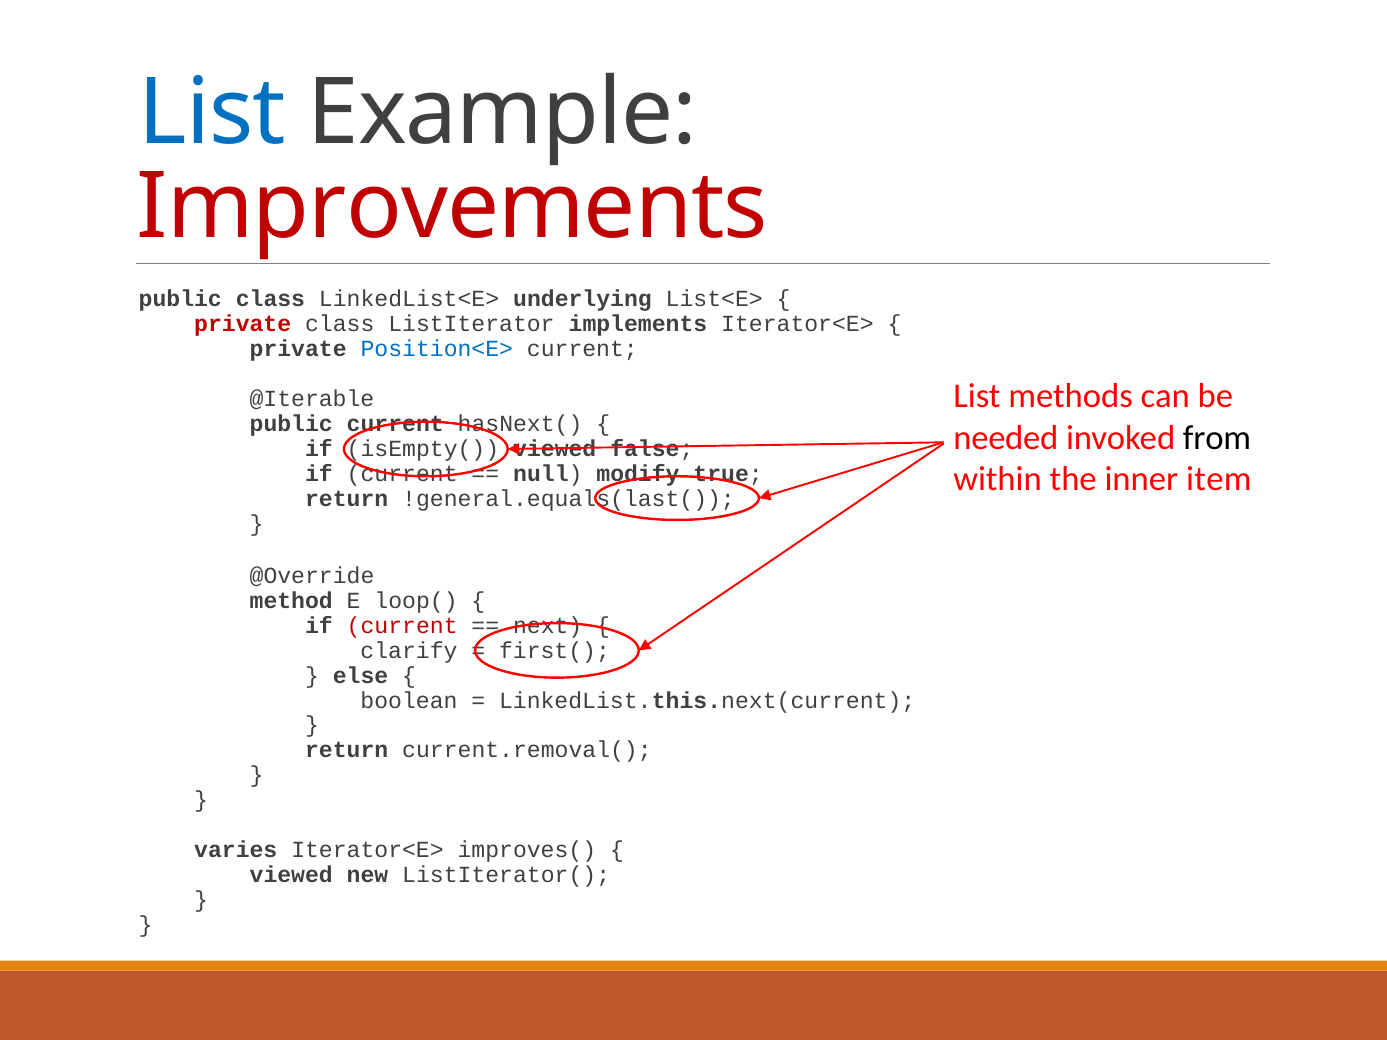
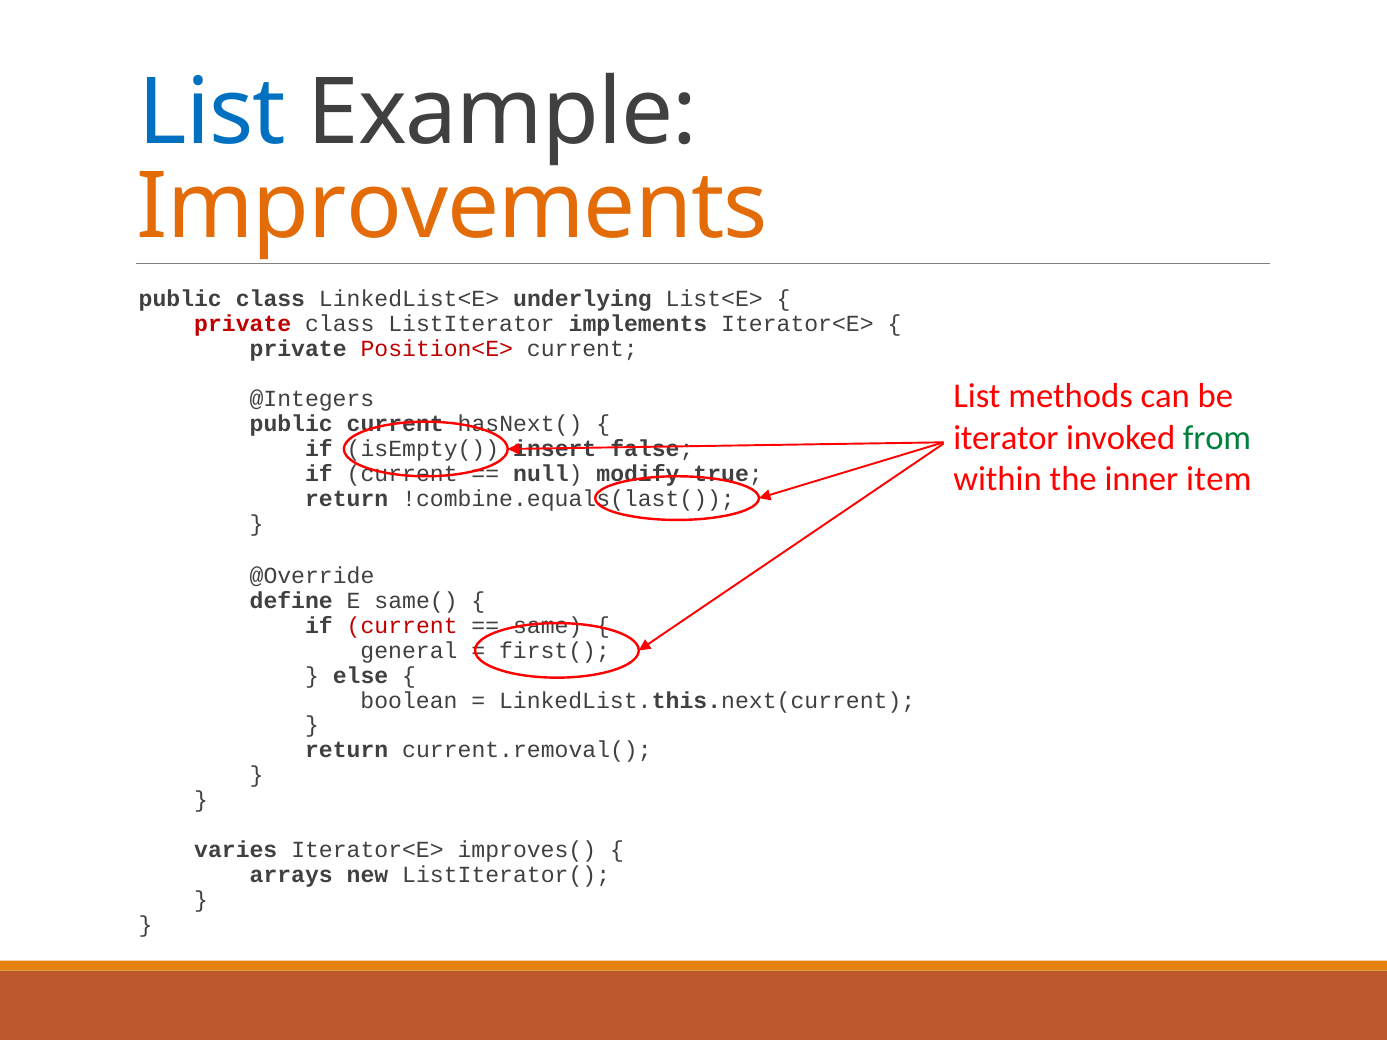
Improvements colour: red -> orange
Position<E> colour: blue -> red
@Iterable: @Iterable -> @Integers
needed: needed -> iterator
from colour: black -> green
isEmpty( viewed: viewed -> insert
!general.equals(last(: !general.equals(last( -> !combine.equals(last(
method: method -> define
loop(: loop( -> same(
next: next -> same
clarify: clarify -> general
viewed at (291, 875): viewed -> arrays
